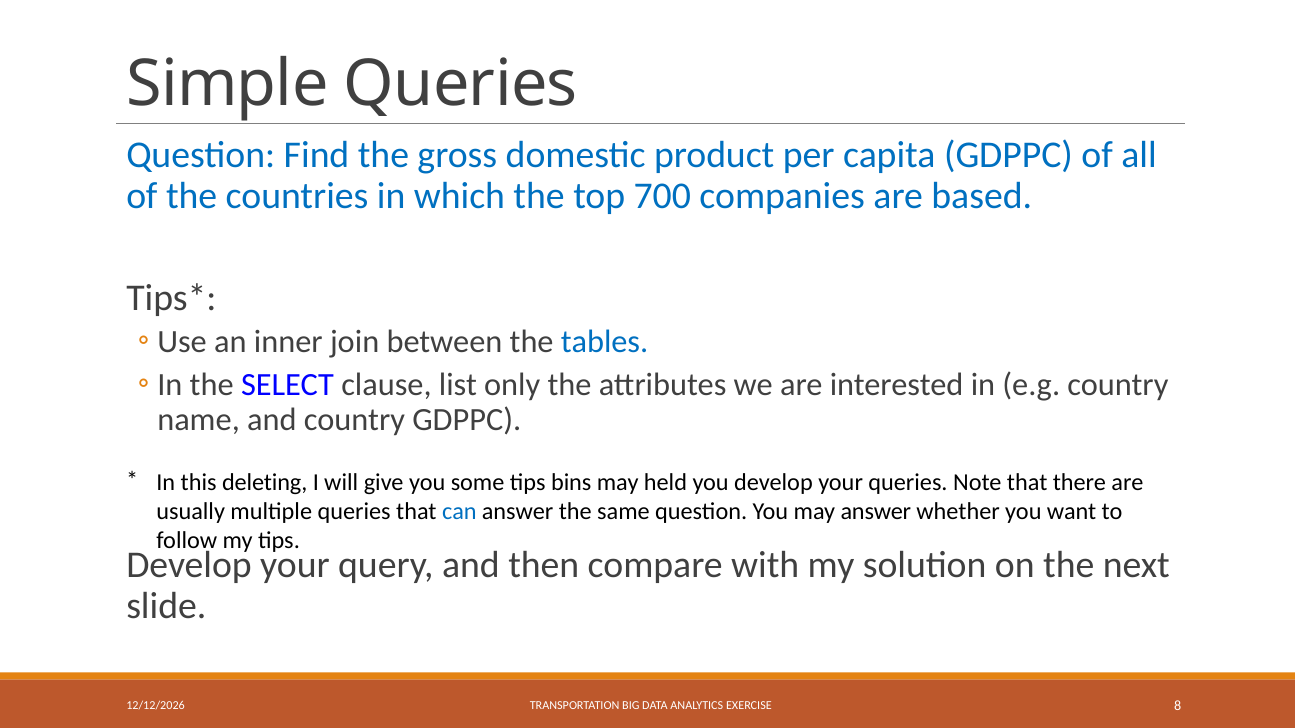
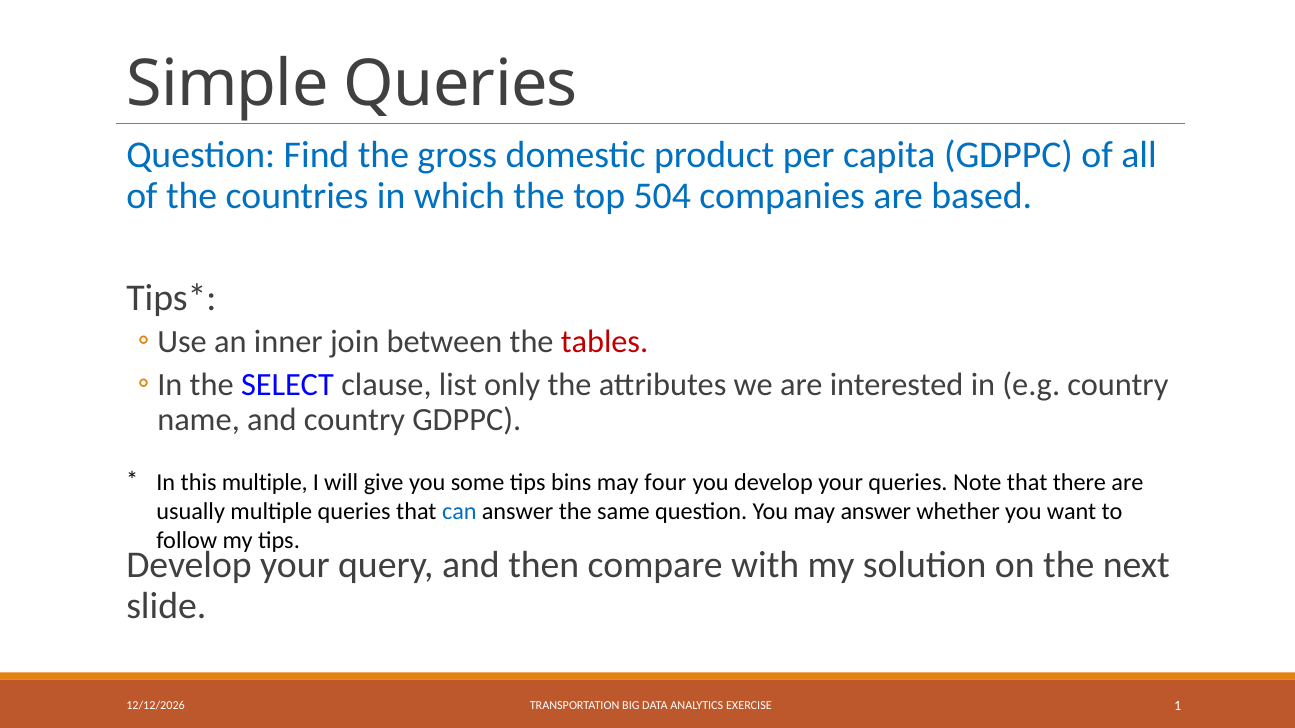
700: 700 -> 504
tables colour: blue -> red
this deleting: deleting -> multiple
held: held -> four
8: 8 -> 1
